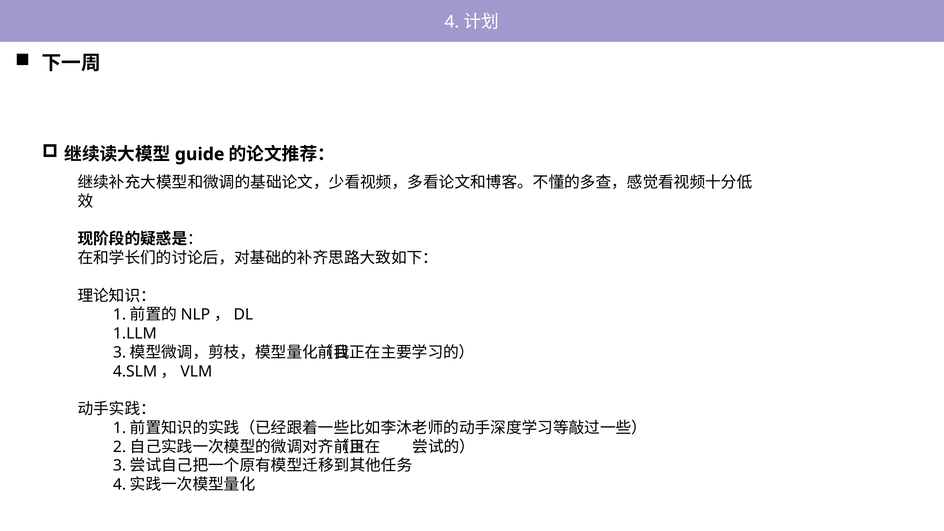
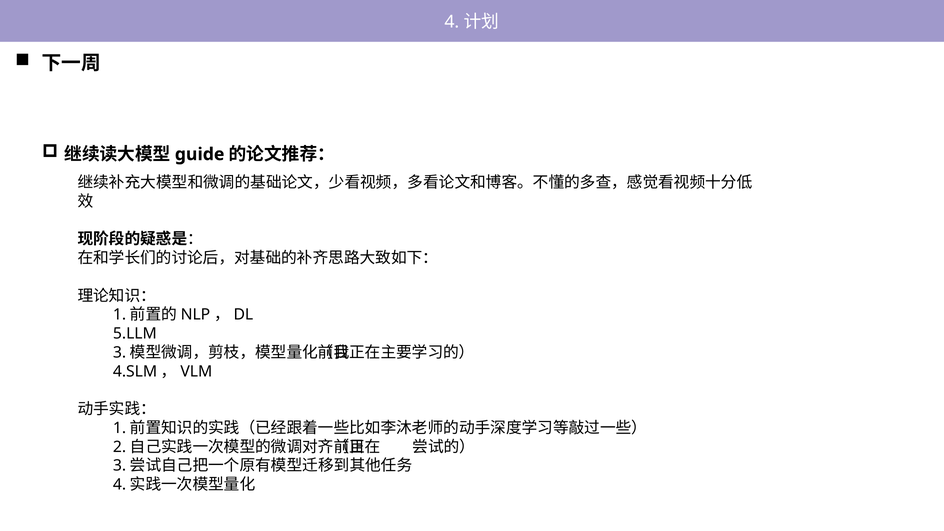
1.LLM: 1.LLM -> 5.LLM
